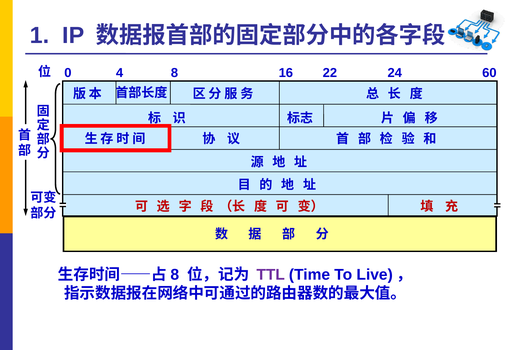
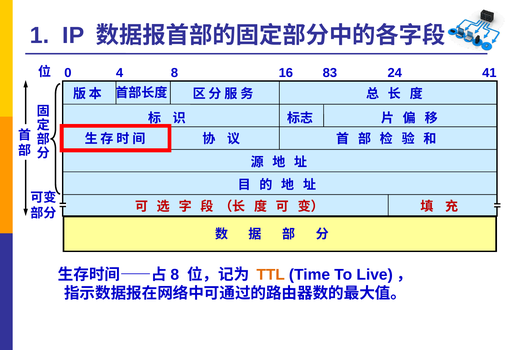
22: 22 -> 83
60: 60 -> 41
TTL colour: purple -> orange
